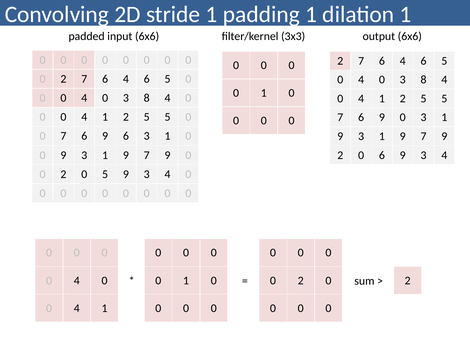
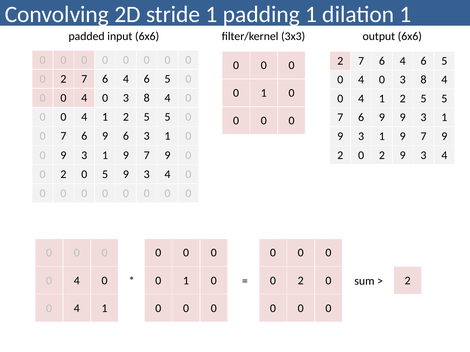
6 9 0: 0 -> 9
2 0 6: 6 -> 2
